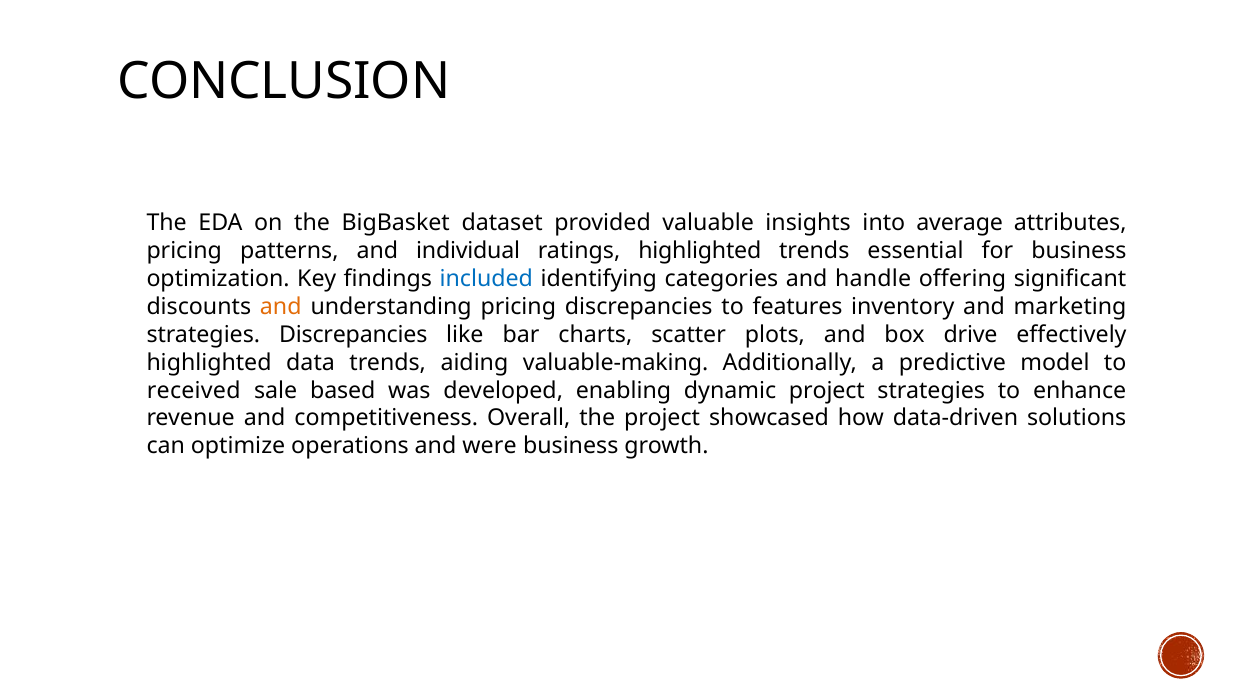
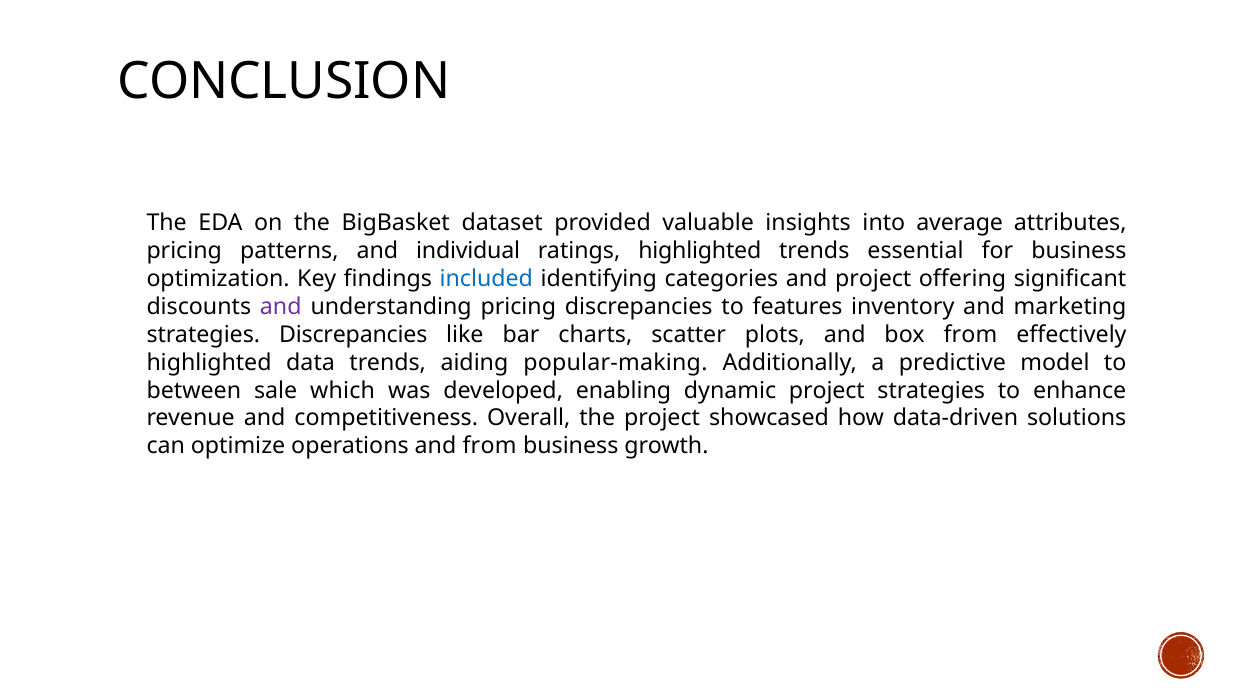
and handle: handle -> project
and at (281, 307) colour: orange -> purple
box drive: drive -> from
valuable-making: valuable-making -> popular-making
received: received -> between
based: based -> which
and were: were -> from
